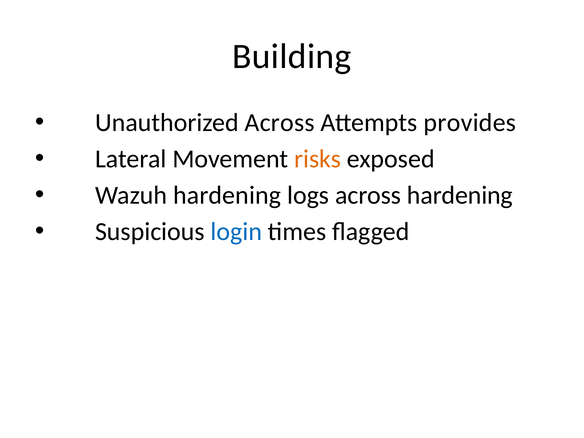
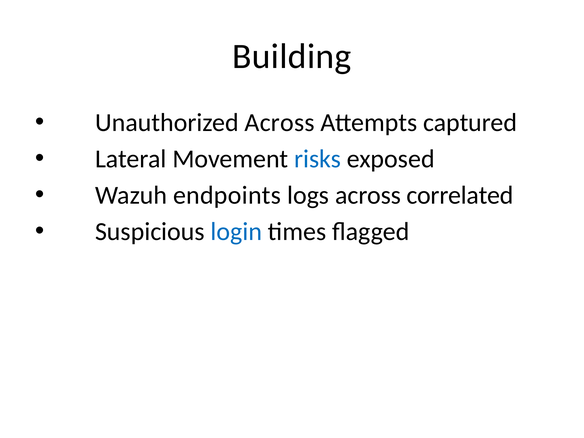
provides: provides -> captured
risks colour: orange -> blue
hardening at (227, 195): hardening -> endpoints
across hardening: hardening -> correlated
